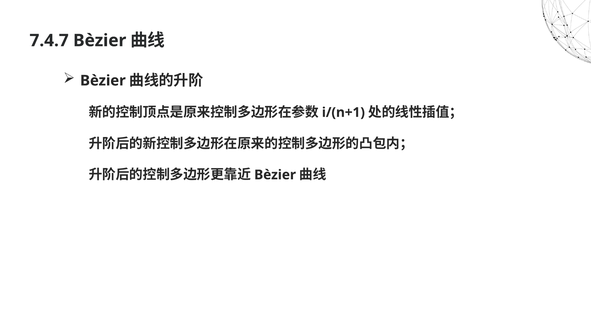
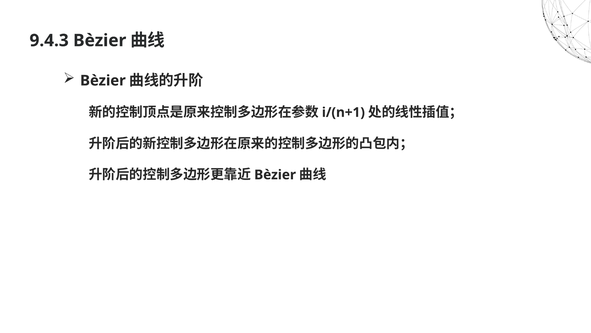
7.4.7: 7.4.7 -> 9.4.3
